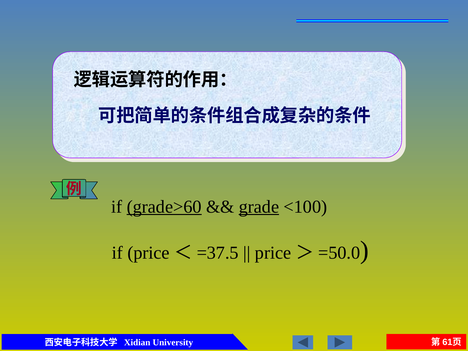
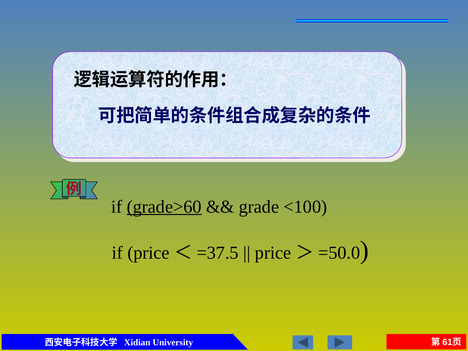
grade underline: present -> none
